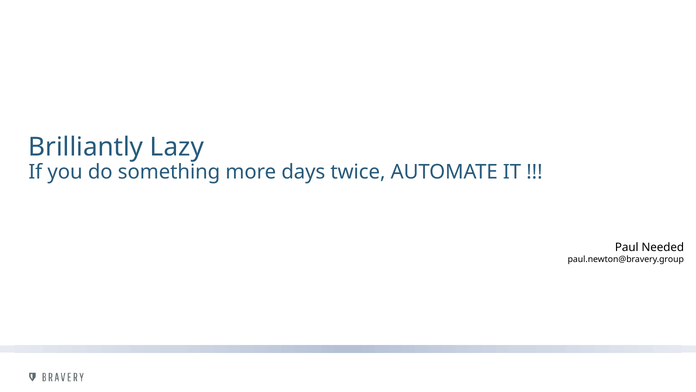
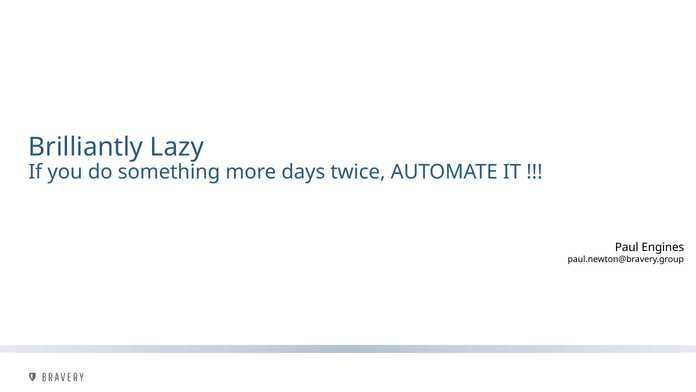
Needed: Needed -> Engines
